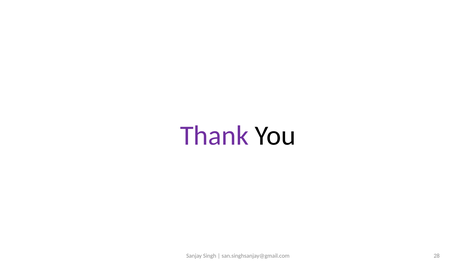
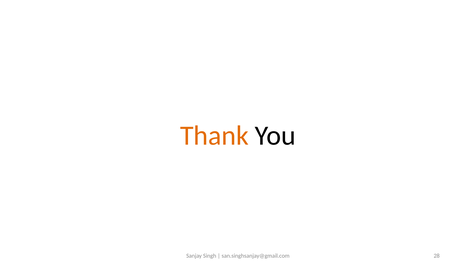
Thank colour: purple -> orange
